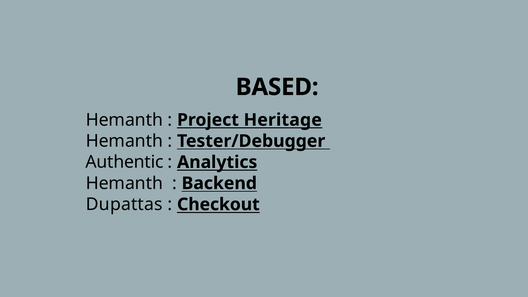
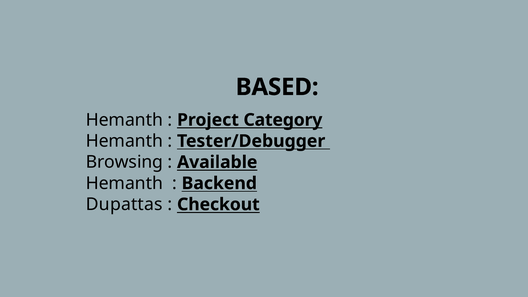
Heritage: Heritage -> Category
Authentic: Authentic -> Browsing
Analytics: Analytics -> Available
